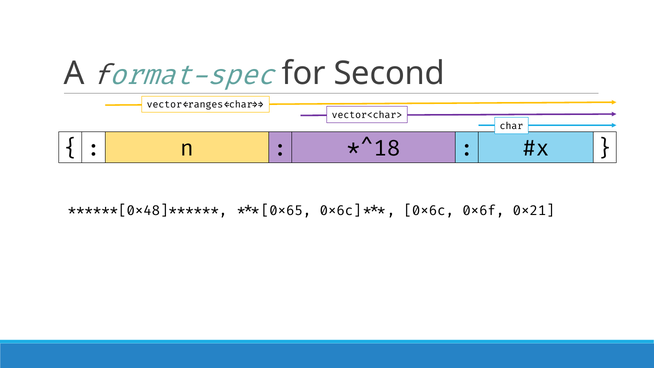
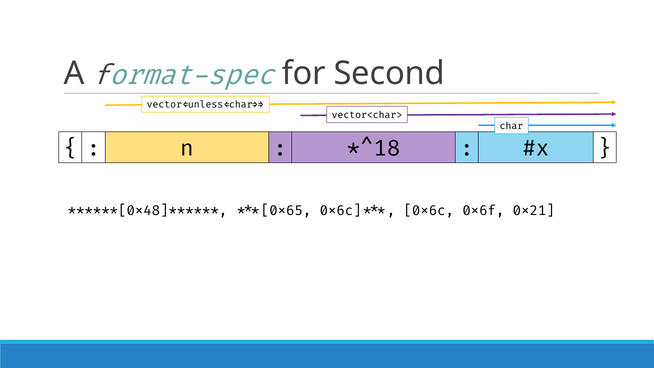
vector<ranges<char>>: vector<ranges<char>> -> vector<unless<char>>
